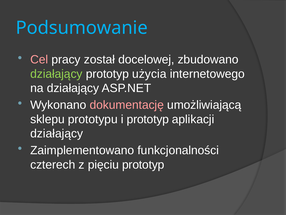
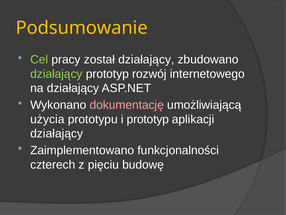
Podsumowanie colour: light blue -> yellow
Cel colour: pink -> light green
został docelowej: docelowej -> działający
użycia: użycia -> rozwój
sklepu: sklepu -> użycia
pięciu prototyp: prototyp -> budowę
